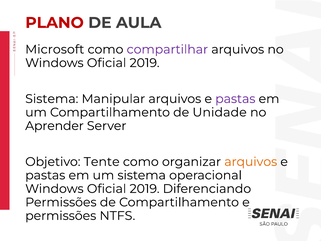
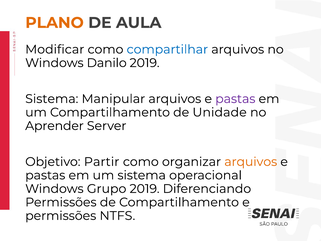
PLANO colour: red -> orange
Microsoft: Microsoft -> Modificar
compartilhar colour: purple -> blue
Oficial at (107, 63): Oficial -> Danilo
Tente: Tente -> Partir
Oficial at (107, 189): Oficial -> Grupo
